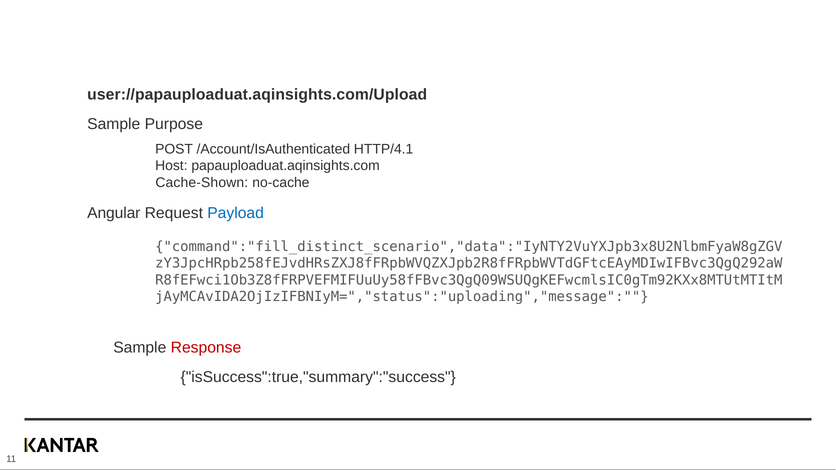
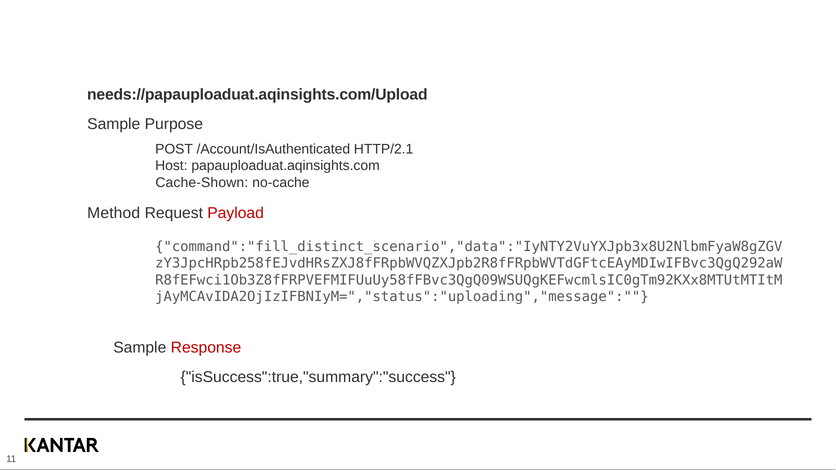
user://papauploaduat.aqinsights.com/Upload: user://papauploaduat.aqinsights.com/Upload -> needs://papauploaduat.aqinsights.com/Upload
HTTP/4.1: HTTP/4.1 -> HTTP/2.1
Angular: Angular -> Method
Payload colour: blue -> red
